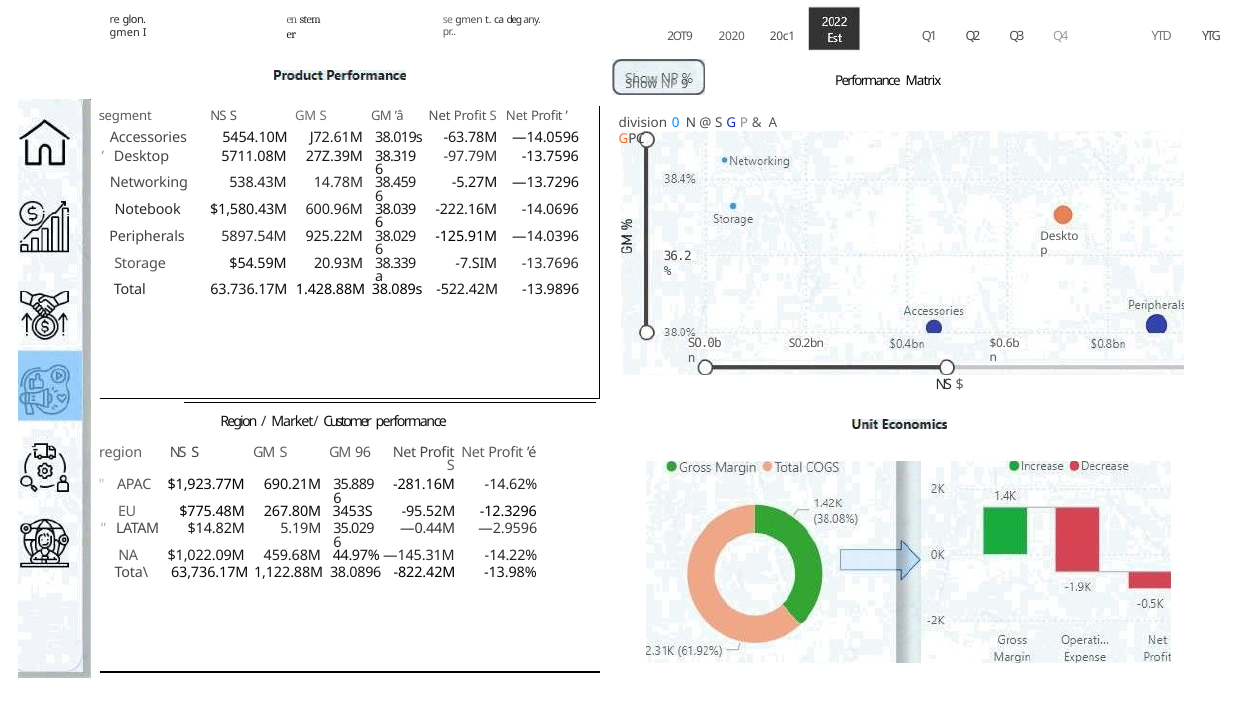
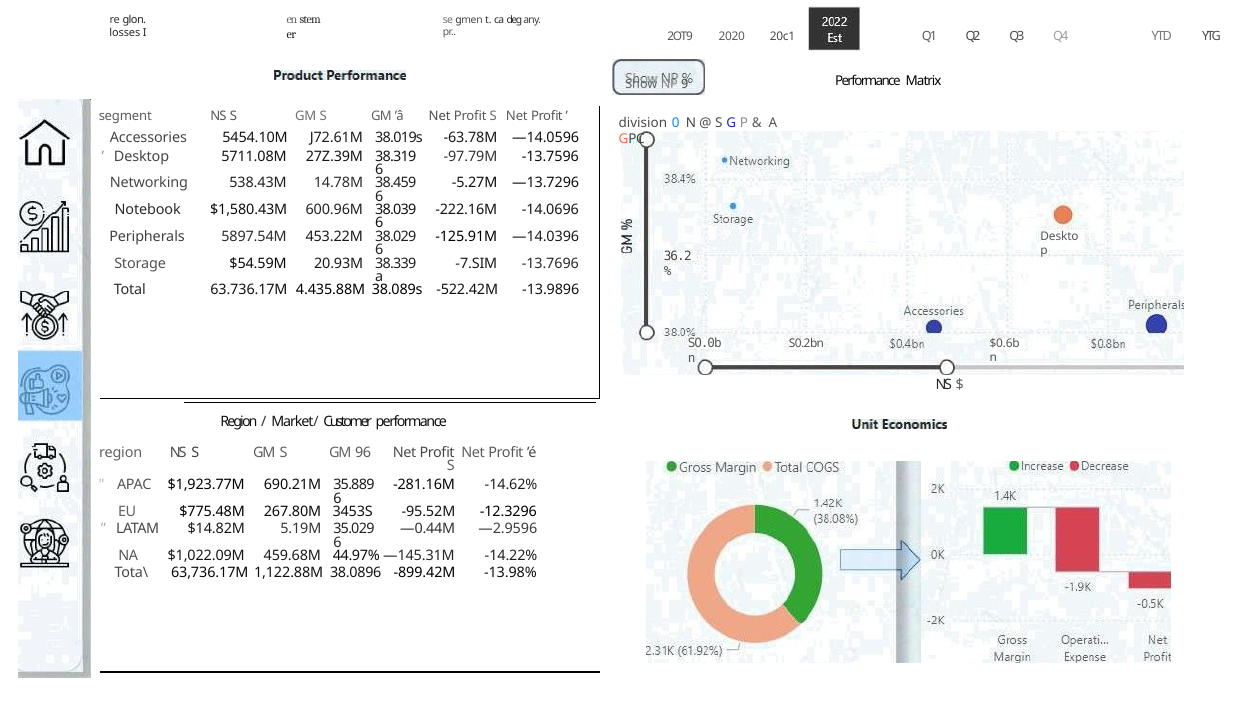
gmen at (125, 33): gmen -> losses
925.22M: 925.22M -> 453.22M
1.428.88M: 1.428.88M -> 4.435.88M
-822.42M: -822.42M -> -899.42M
